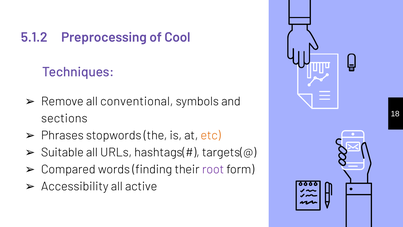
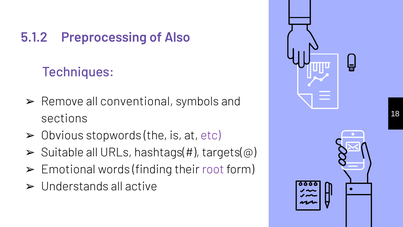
Cool: Cool -> Also
Phrases: Phrases -> Obvious
etc colour: orange -> purple
Compared: Compared -> Emotional
Accessibility: Accessibility -> Understands
